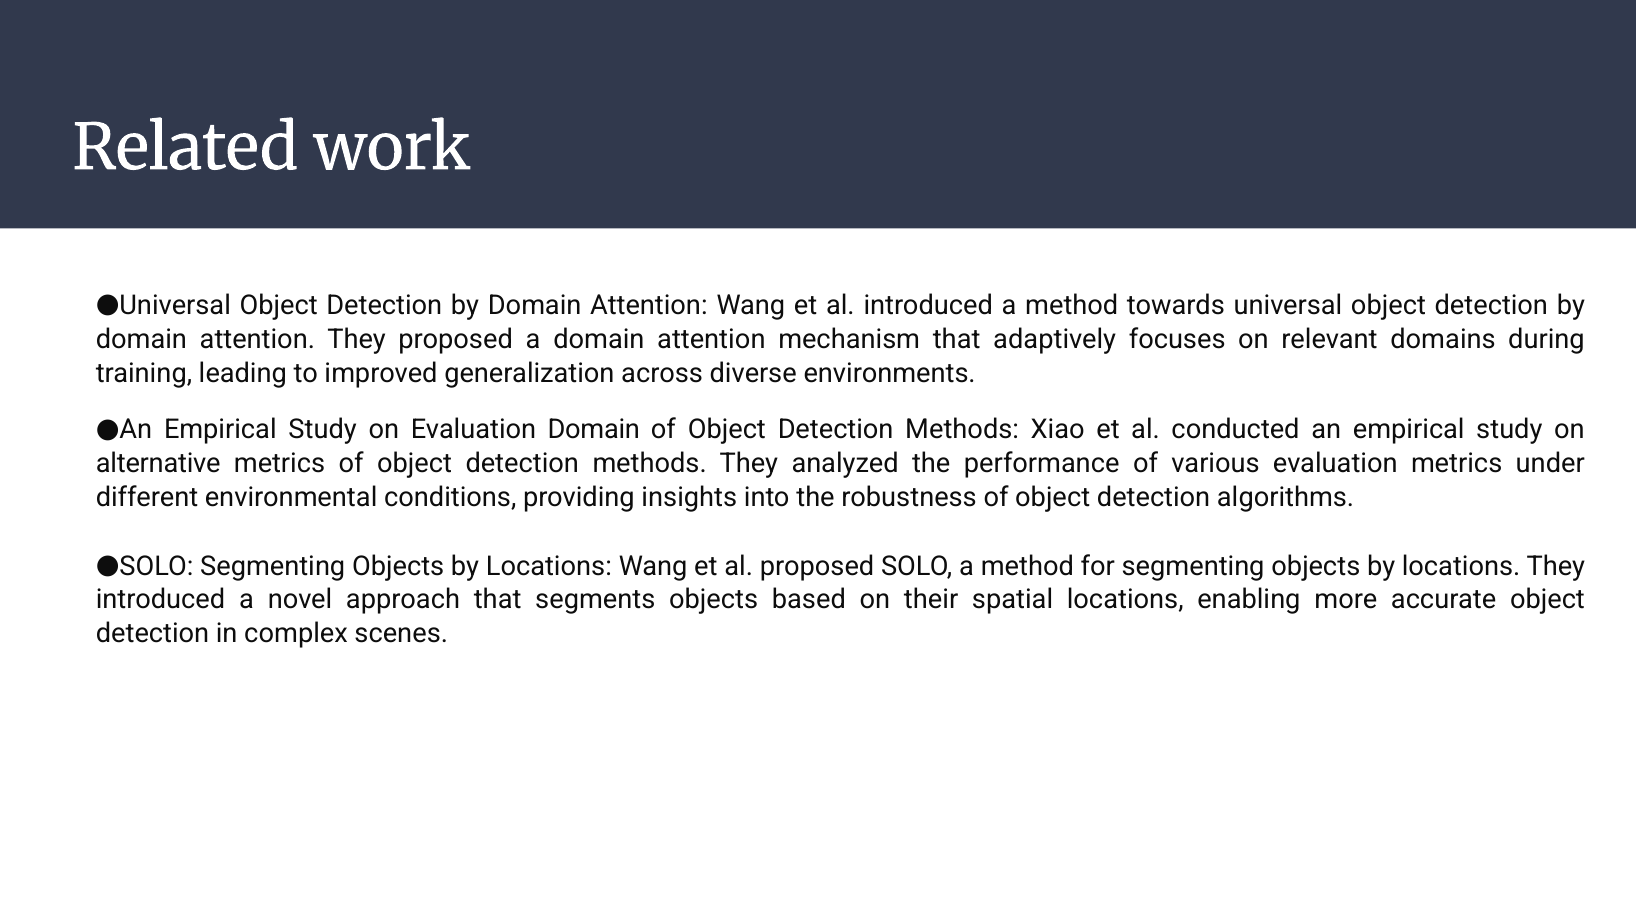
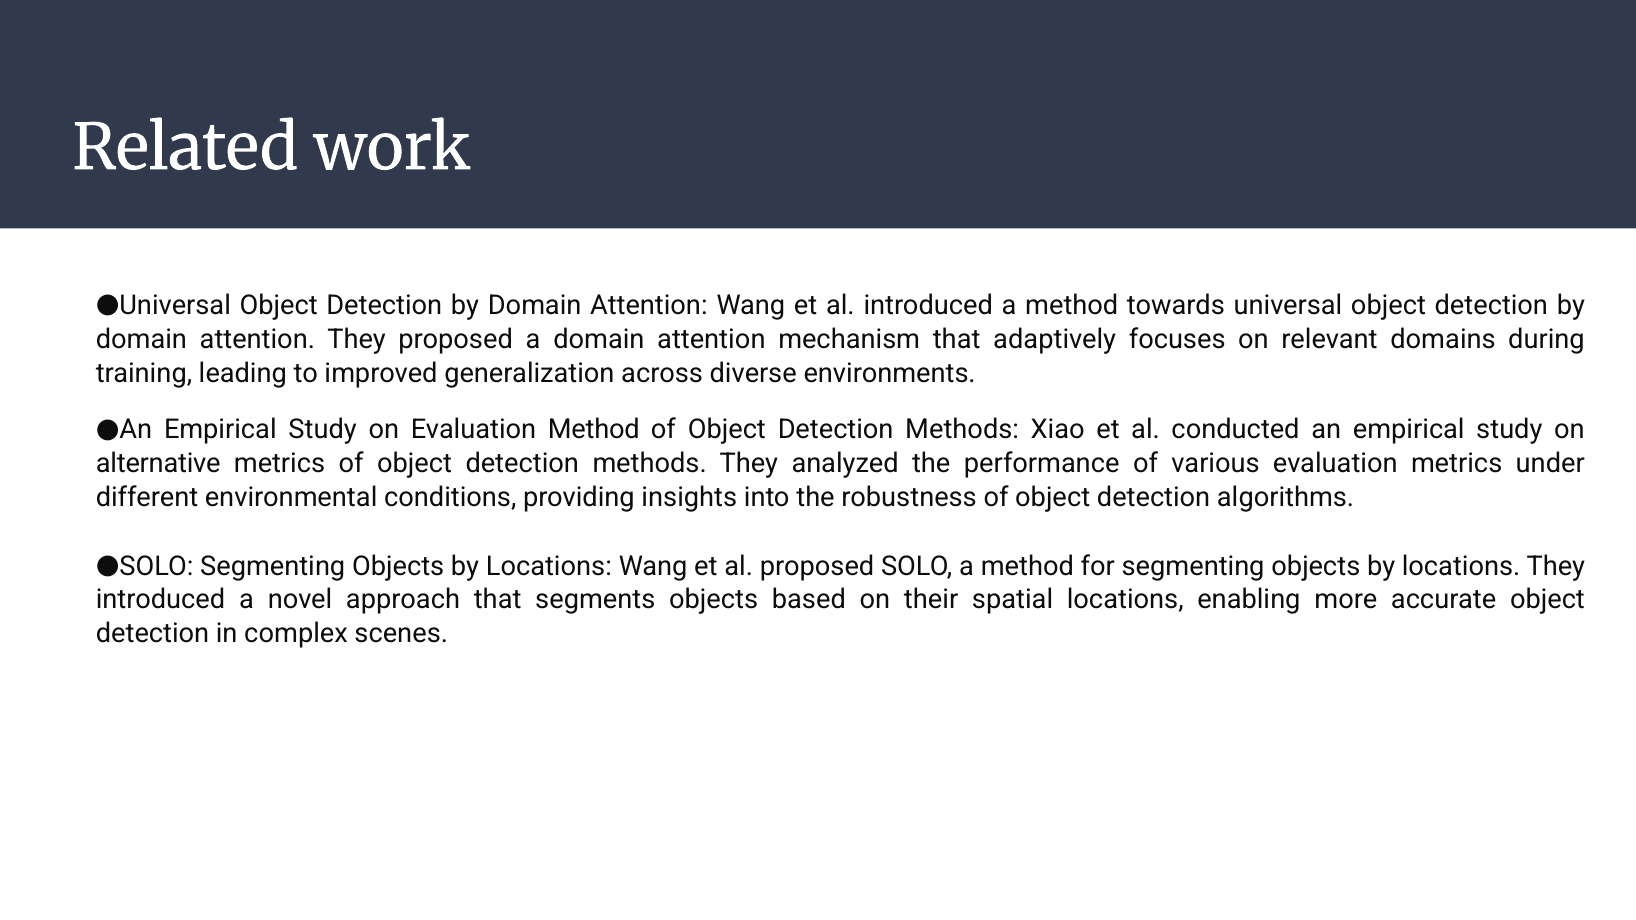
Evaluation Domain: Domain -> Method
